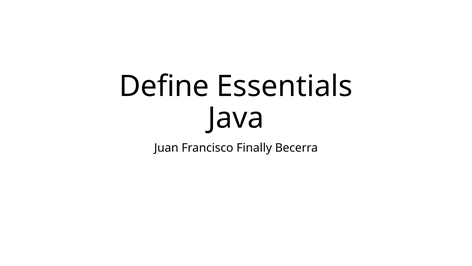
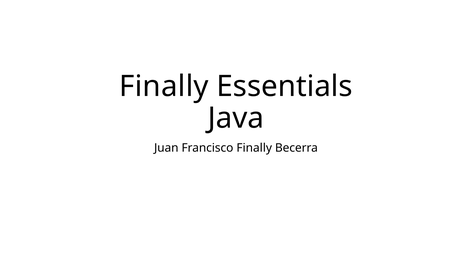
Define at (164, 86): Define -> Finally
